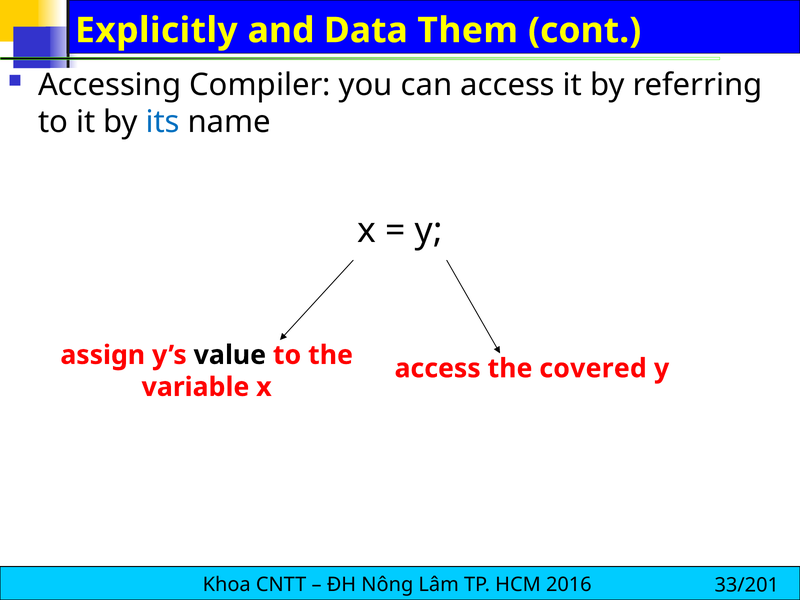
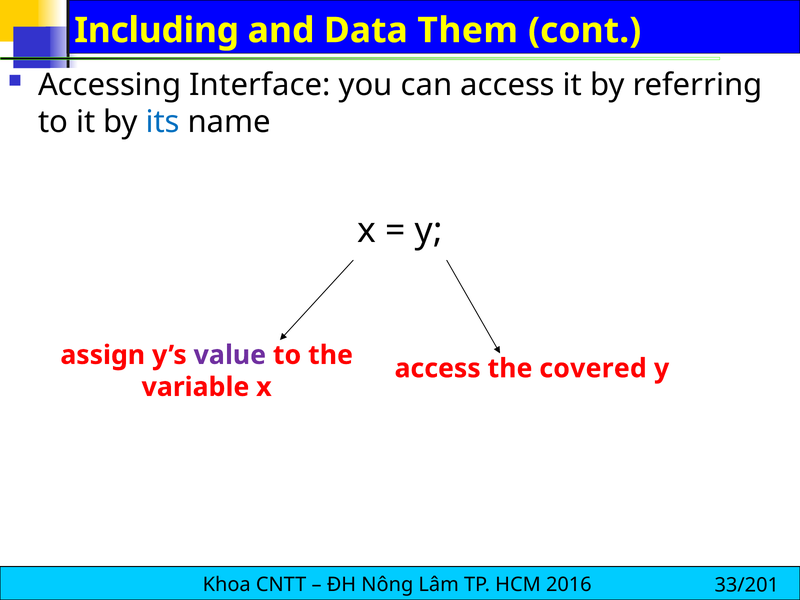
Explicitly: Explicitly -> Including
Compiler: Compiler -> Interface
value colour: black -> purple
